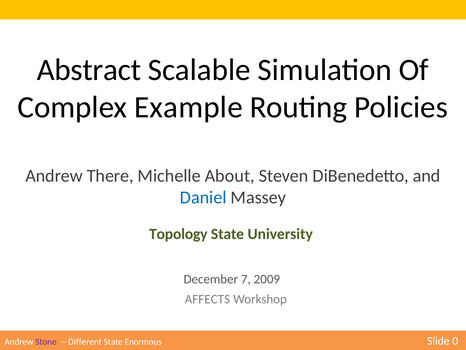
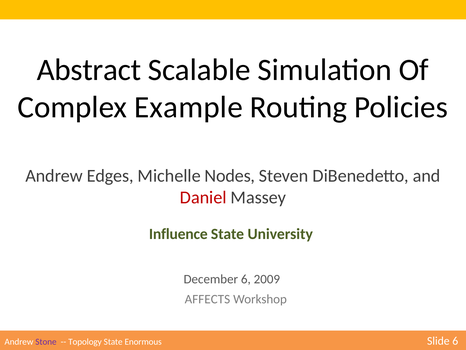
There: There -> Edges
About: About -> Nodes
Daniel colour: blue -> red
Topology: Topology -> Influence
December 7: 7 -> 6
Different: Different -> Topology
Slide 0: 0 -> 6
